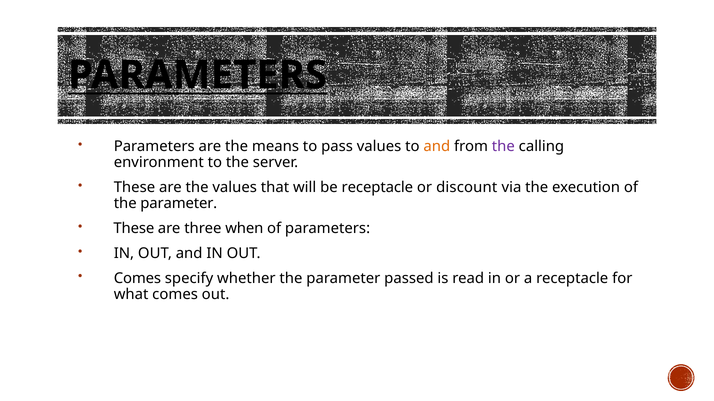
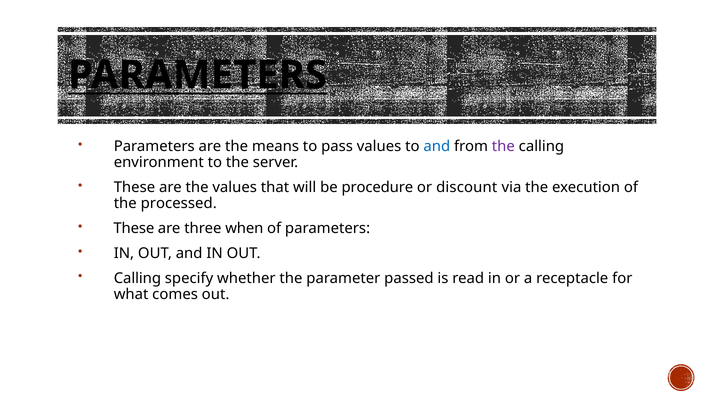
and at (437, 147) colour: orange -> blue
be receptacle: receptacle -> procedure
parameter at (179, 204): parameter -> processed
Comes at (137, 279): Comes -> Calling
